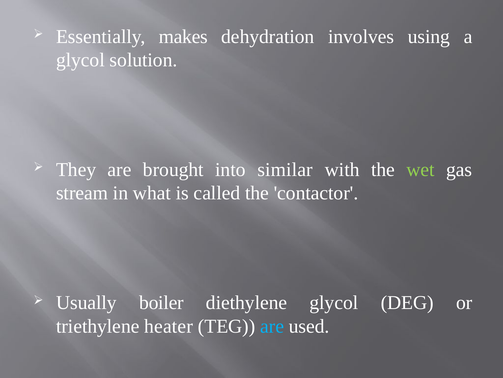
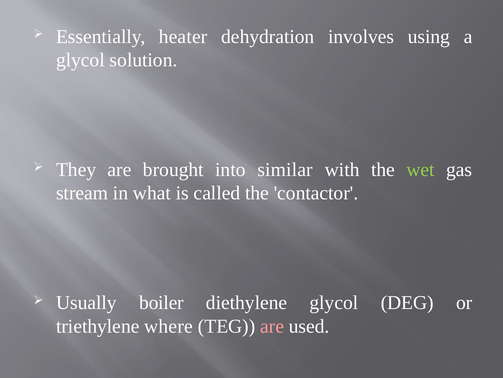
makes: makes -> heater
heater: heater -> where
are at (272, 326) colour: light blue -> pink
